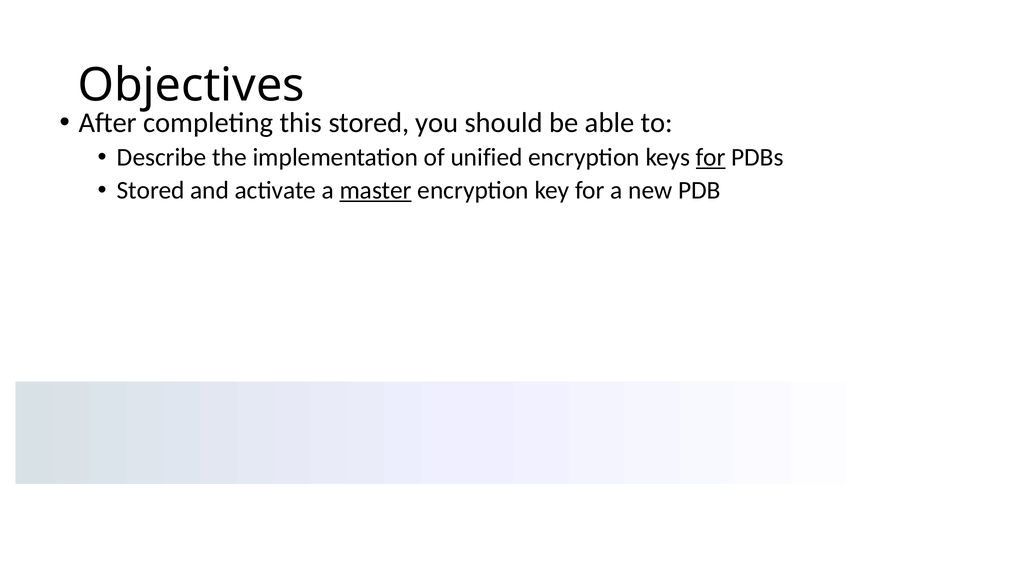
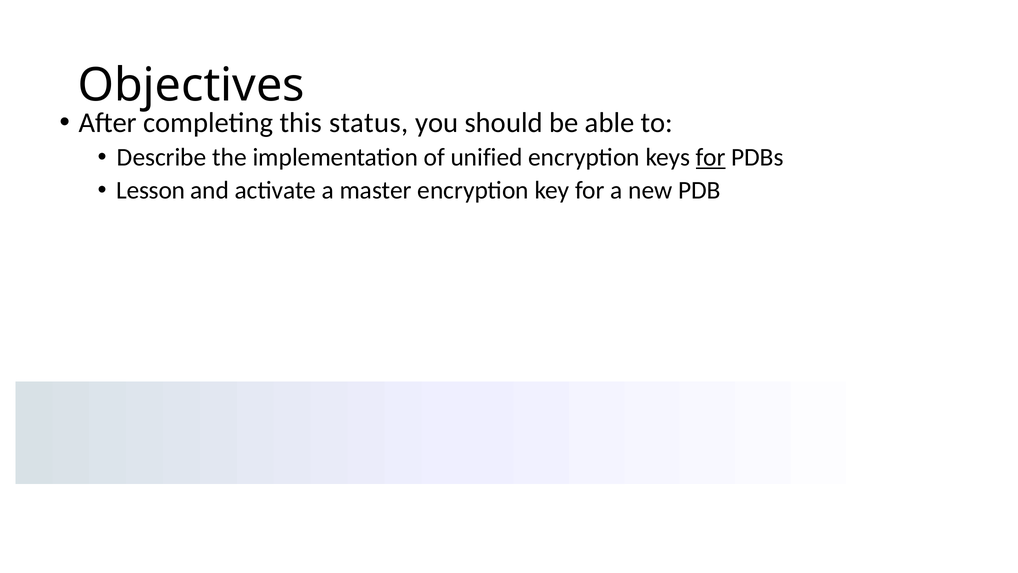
this stored: stored -> status
Stored at (151, 190): Stored -> Lesson
master underline: present -> none
